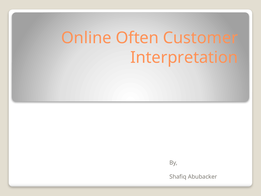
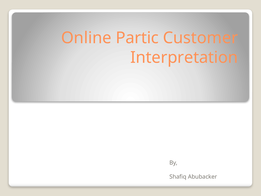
Often: Often -> Partic
